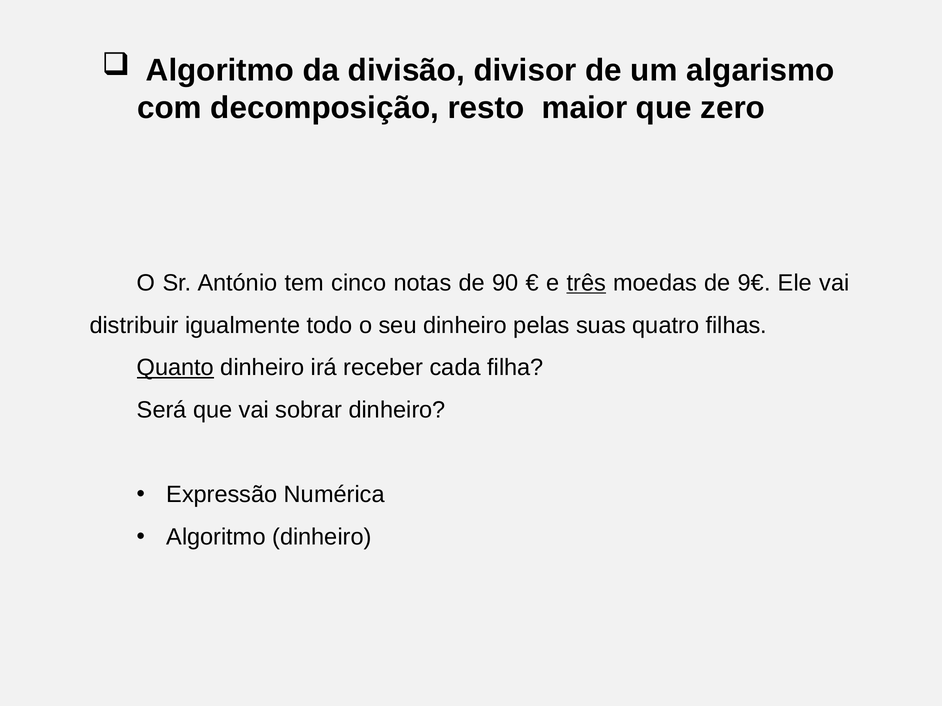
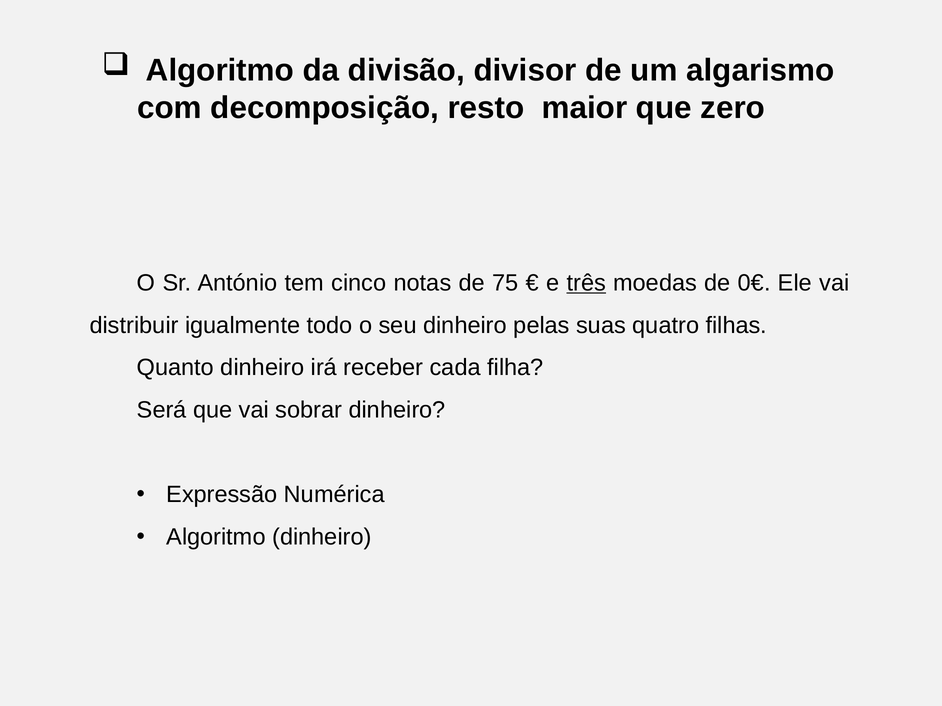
90: 90 -> 75
9€: 9€ -> 0€
Quanto underline: present -> none
